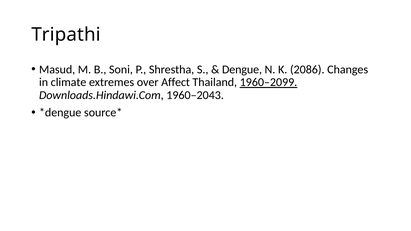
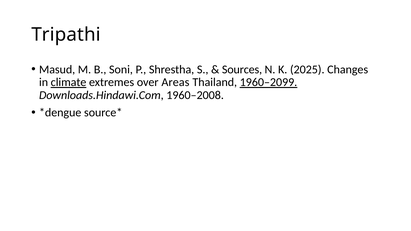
Dengue: Dengue -> Sources
2086: 2086 -> 2025
climate underline: none -> present
Affect: Affect -> Areas
1960–2043: 1960–2043 -> 1960–2008
